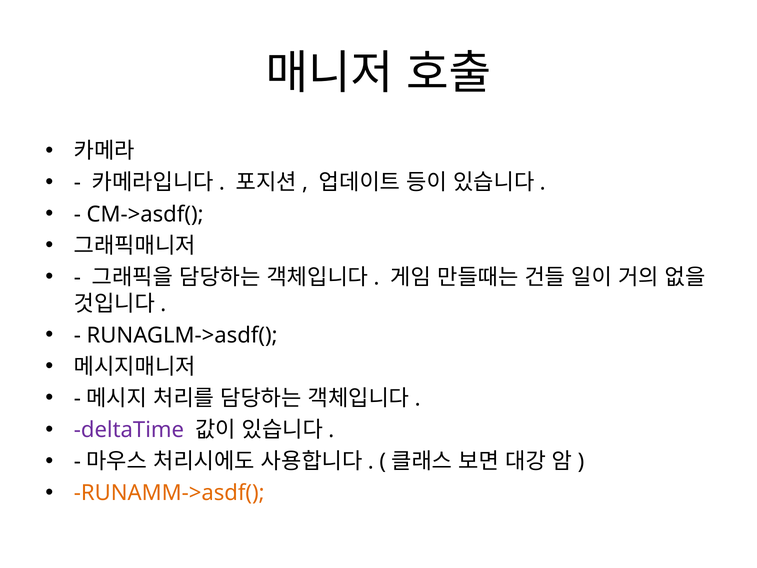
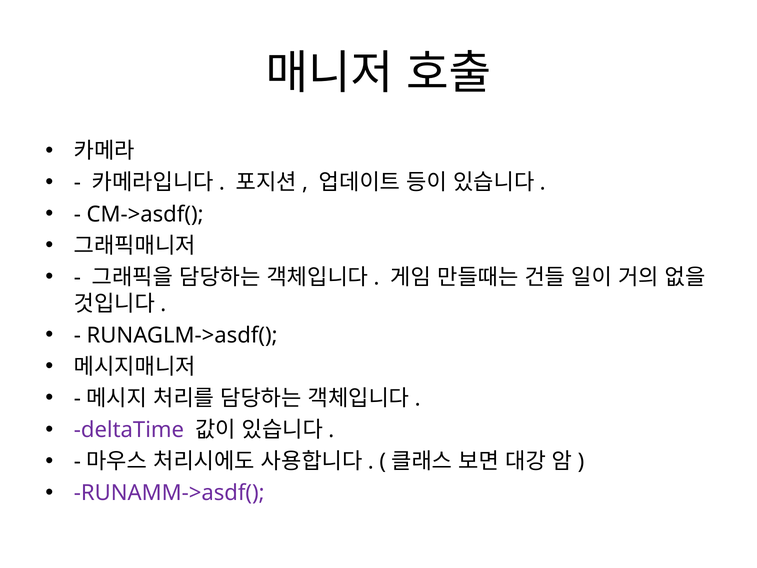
RUNAMM->asdf( colour: orange -> purple
